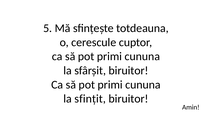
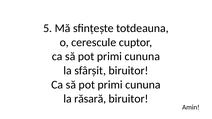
sfințit: sfințit -> răsară
